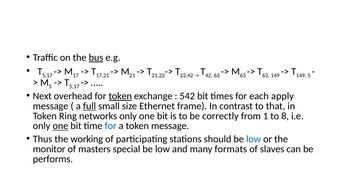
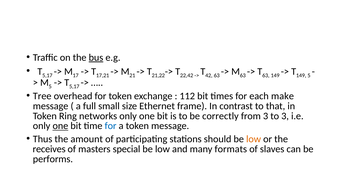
Next: Next -> Tree
token at (120, 96) underline: present -> none
542: 542 -> 112
apply: apply -> make
full underline: present -> none
from 1: 1 -> 3
to 8: 8 -> 3
working: working -> amount
low at (254, 140) colour: blue -> orange
monitor: monitor -> receives
